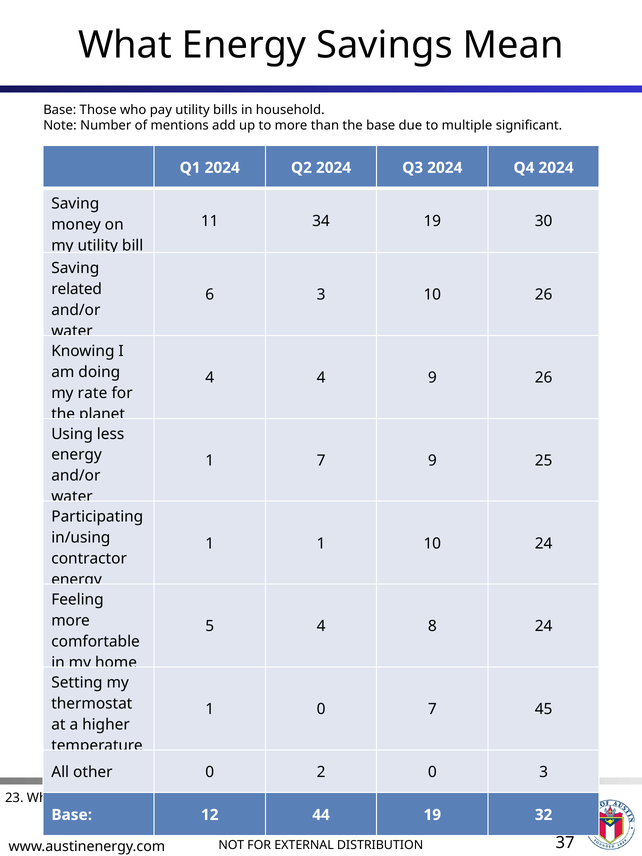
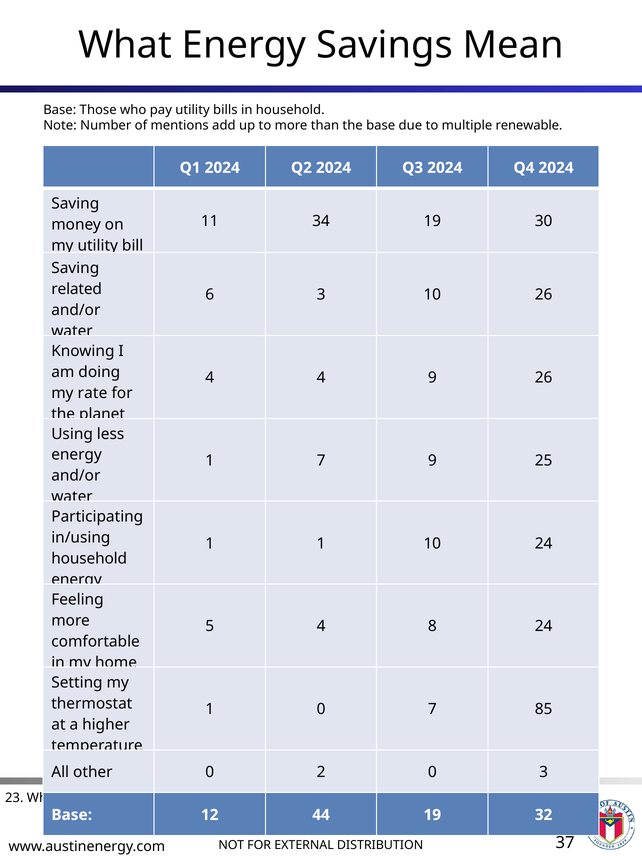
significant: significant -> renewable
contractor at (89, 559): contractor -> household
45: 45 -> 85
